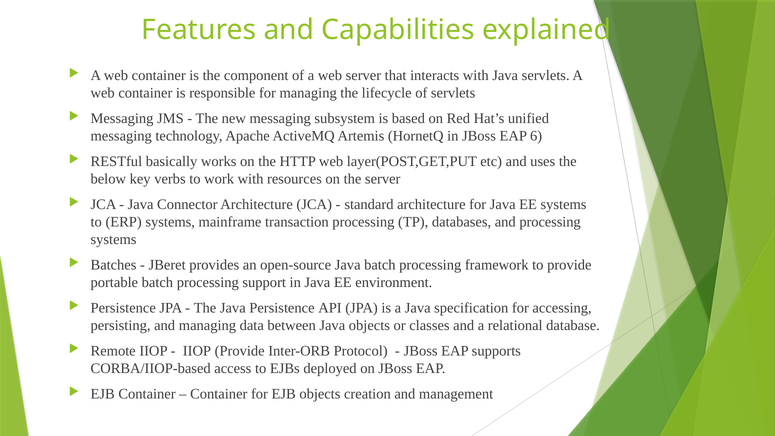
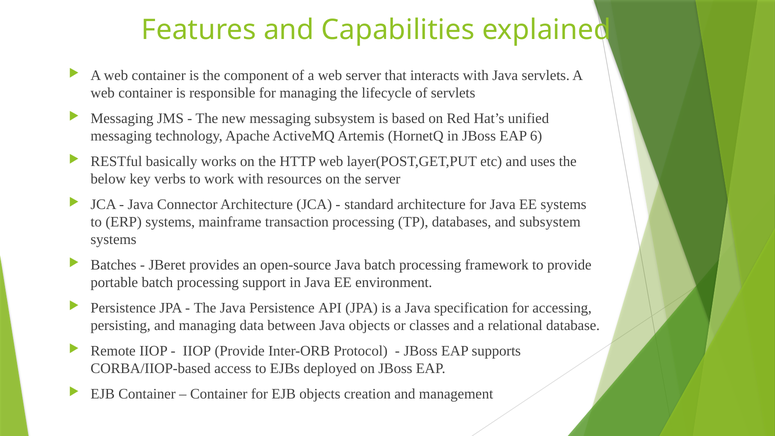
and processing: processing -> subsystem
